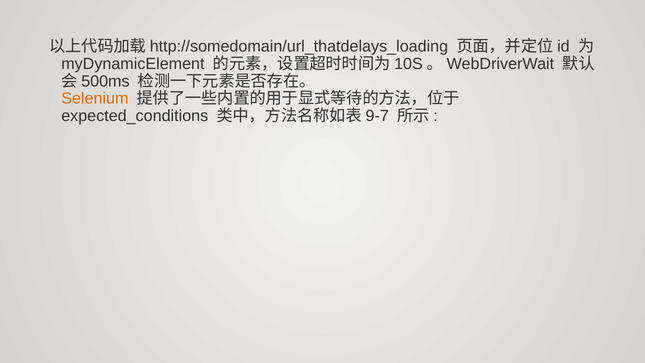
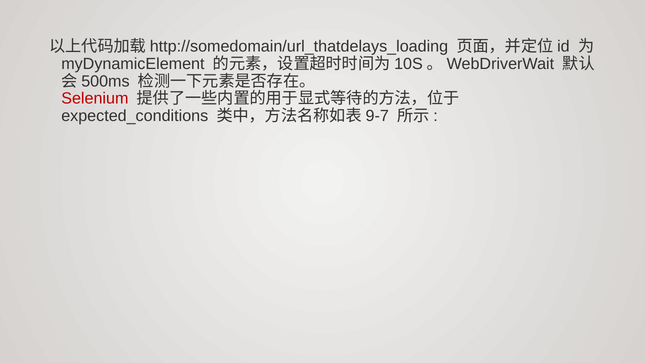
Selenium colour: orange -> red
